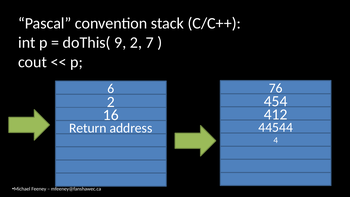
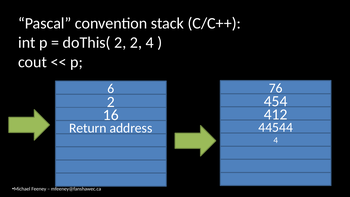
doThis( 9: 9 -> 2
2 7: 7 -> 4
